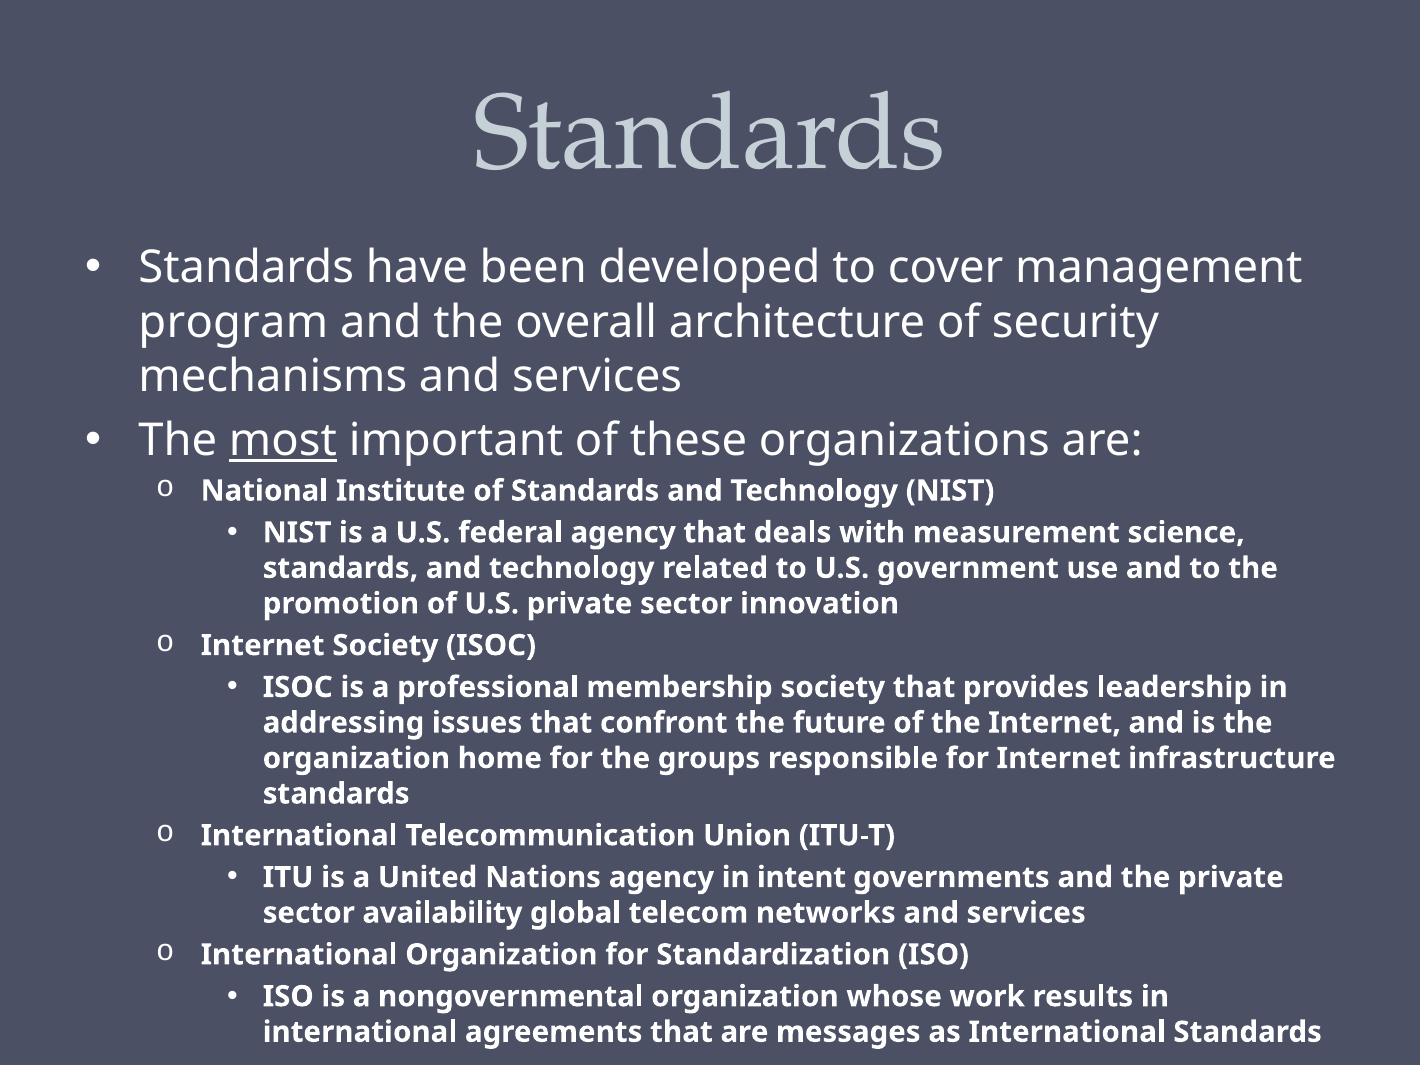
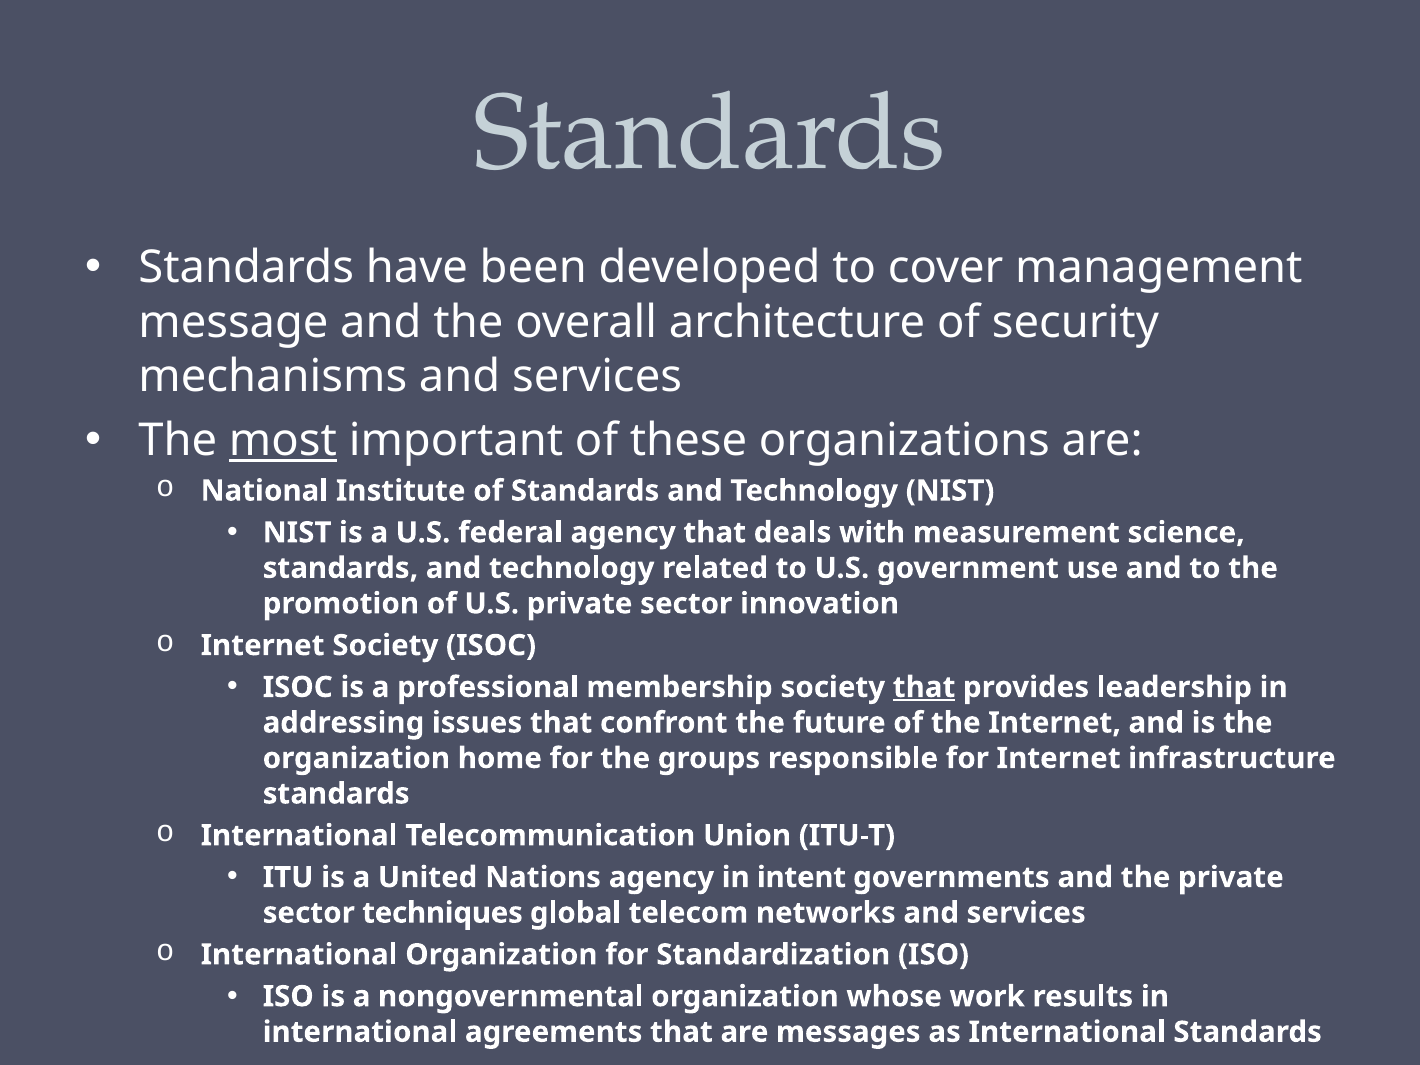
program: program -> message
that at (924, 687) underline: none -> present
availability: availability -> techniques
